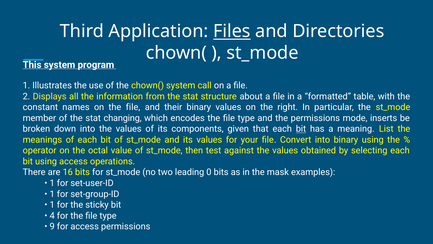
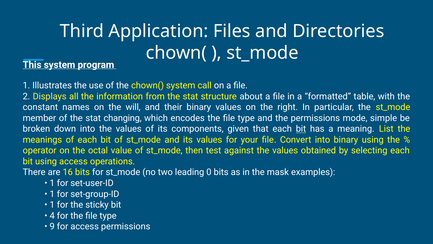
Files underline: present -> none
on the file: file -> will
inserts: inserts -> simple
